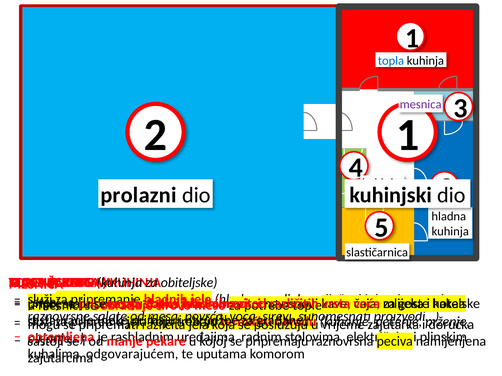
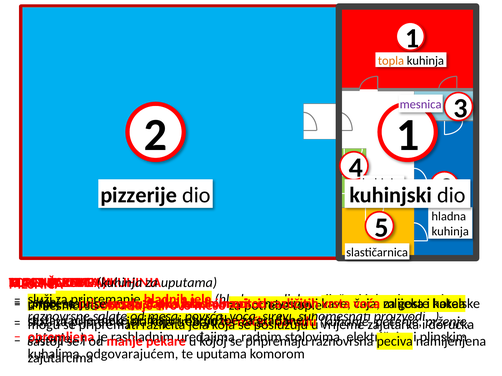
topla at (391, 61) colour: blue -> orange
prolazni: prolazni -> pizzerije
obiteljske at (189, 283): obiteljske -> uputama
